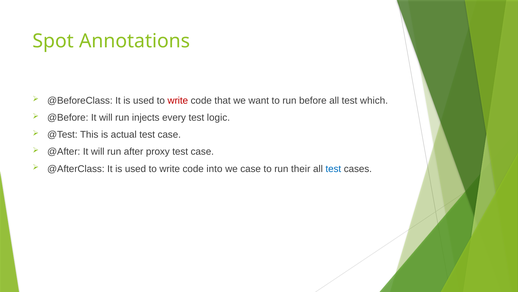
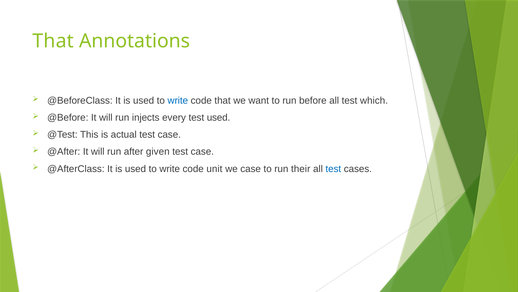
Spot at (53, 41): Spot -> That
write at (178, 100) colour: red -> blue
test logic: logic -> used
proxy: proxy -> given
into: into -> unit
